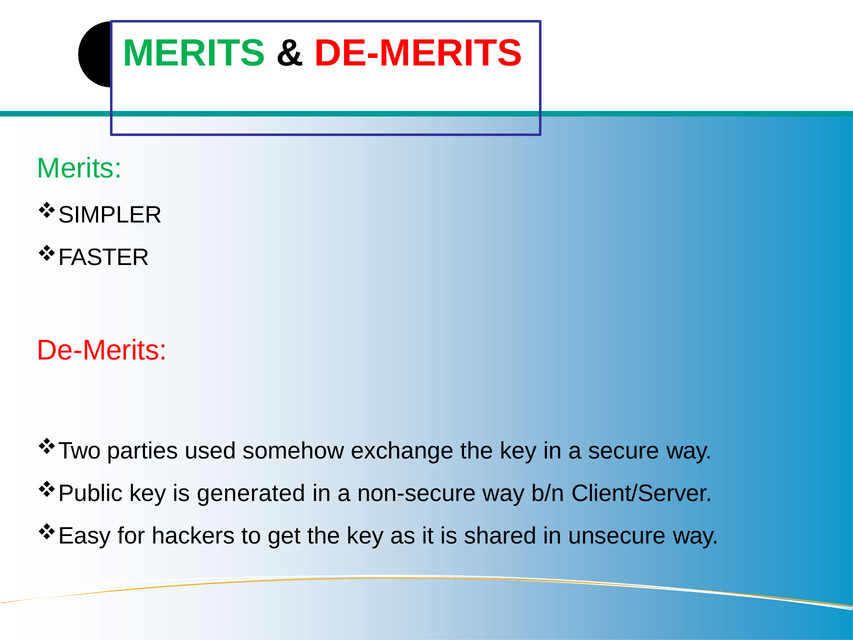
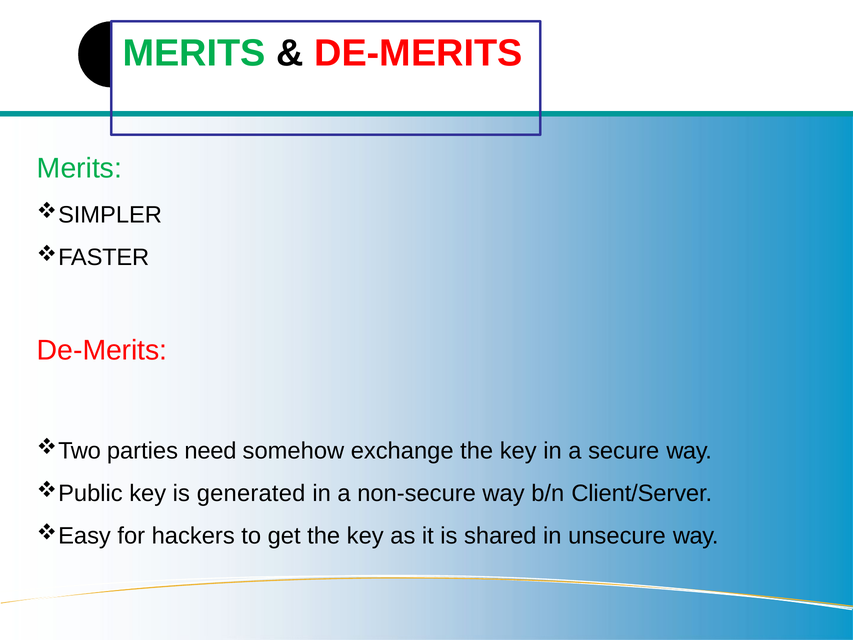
used: used -> need
